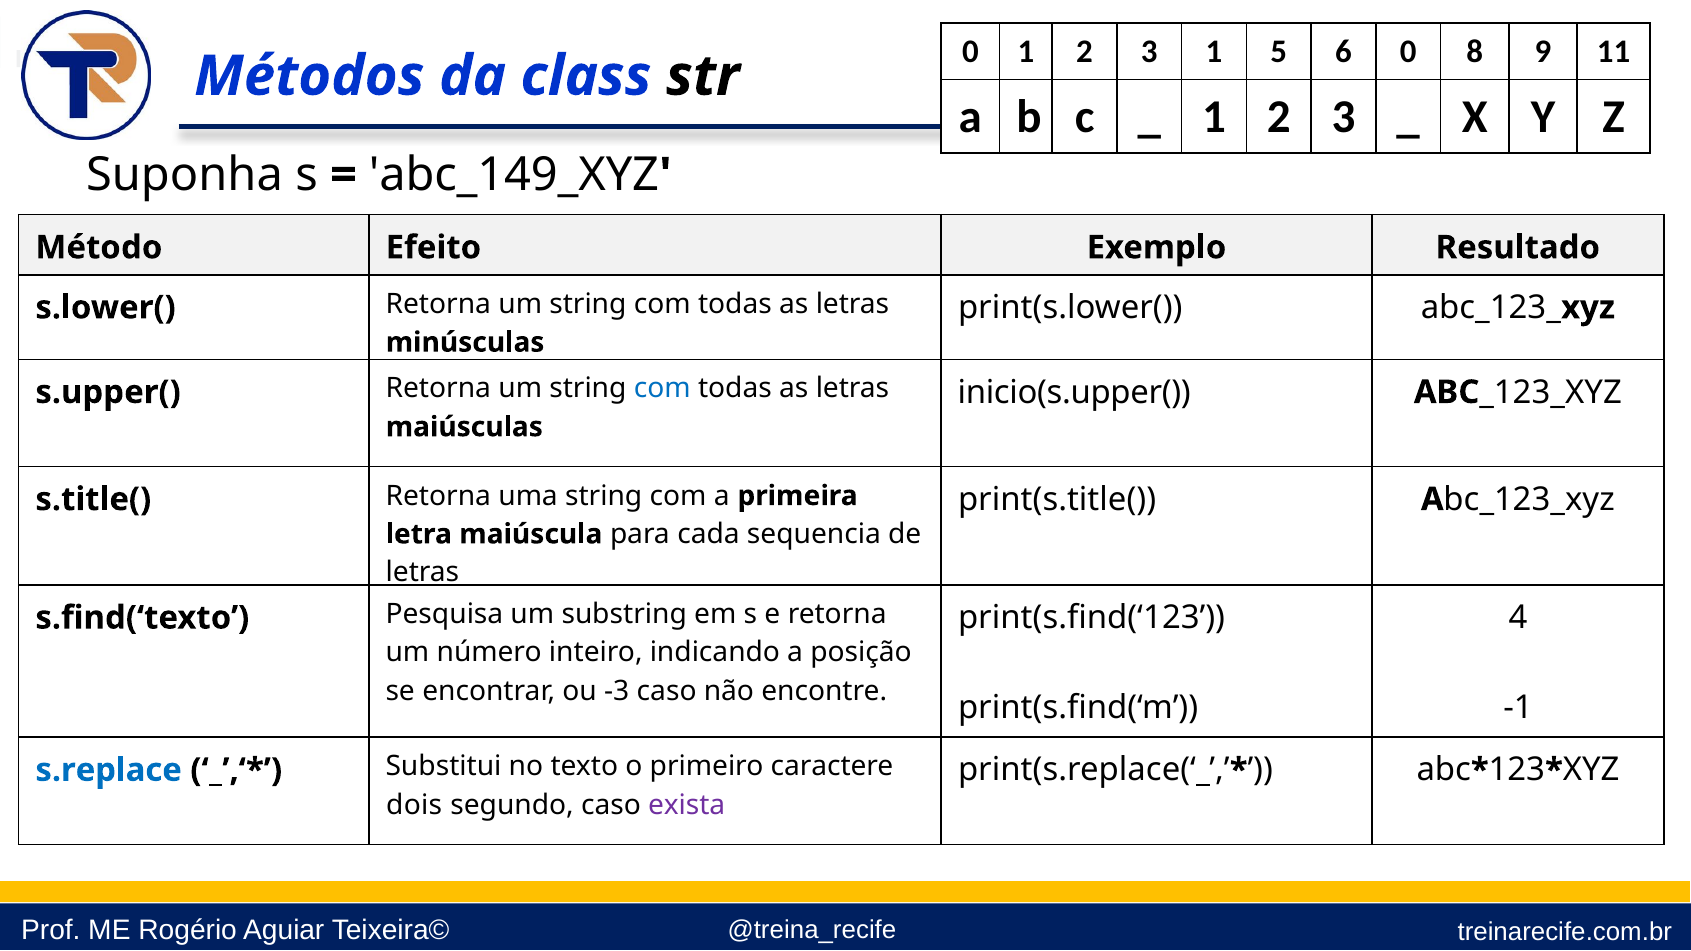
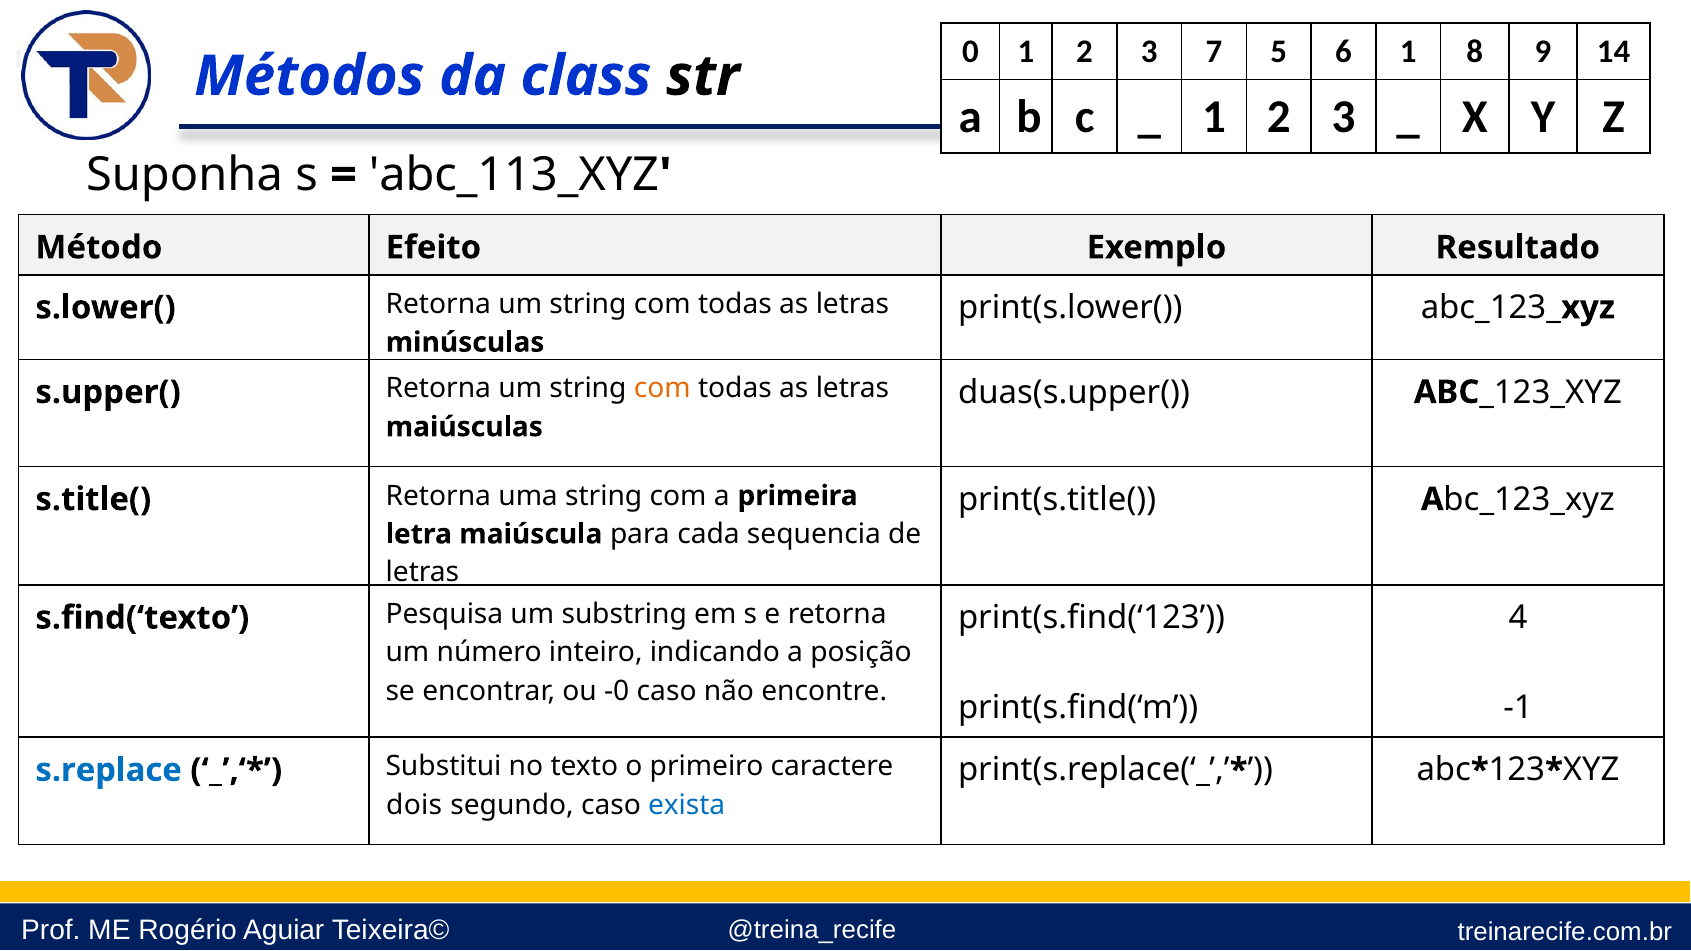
3 1: 1 -> 7
6 0: 0 -> 1
11: 11 -> 14
abc_149_XYZ: abc_149_XYZ -> abc_113_XYZ
inicio(s.upper(: inicio(s.upper( -> duas(s.upper(
com at (662, 389) colour: blue -> orange
-3: -3 -> -0
exista colour: purple -> blue
